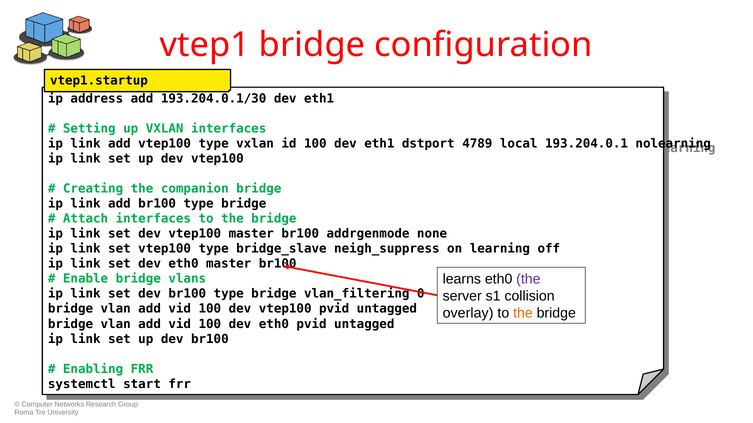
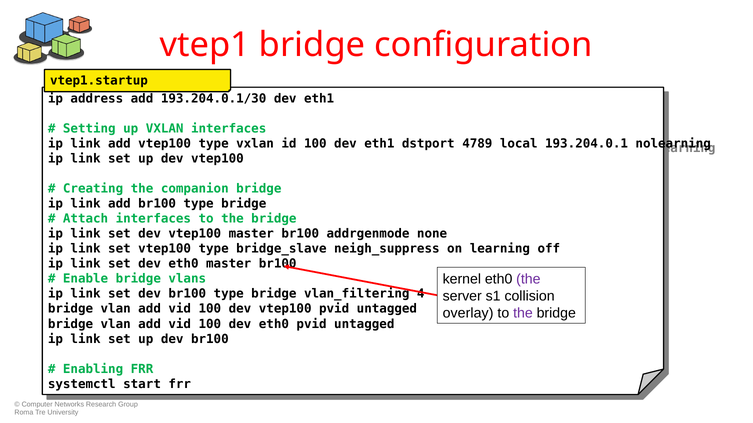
learns: learns -> kernel
0: 0 -> 4
the at (523, 314) colour: orange -> purple
